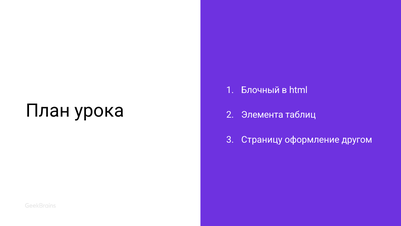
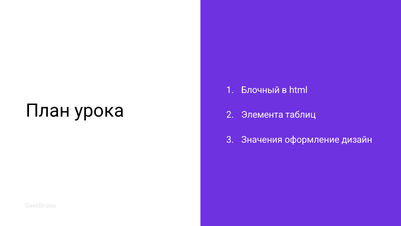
Страницу: Страницу -> Значения
другом: другом -> дизайн
